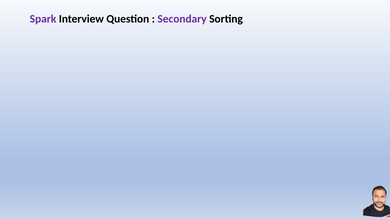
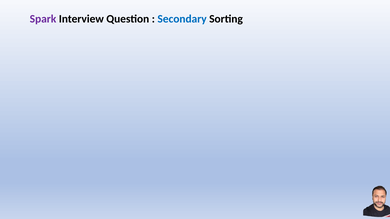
Secondary colour: purple -> blue
